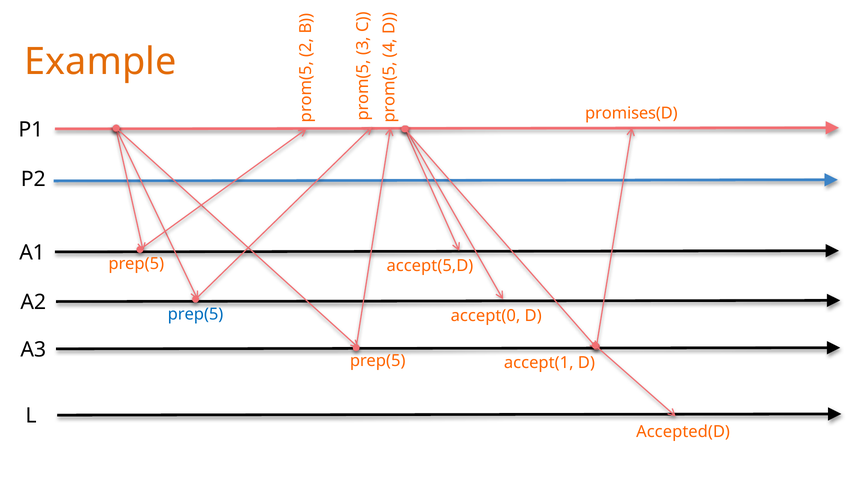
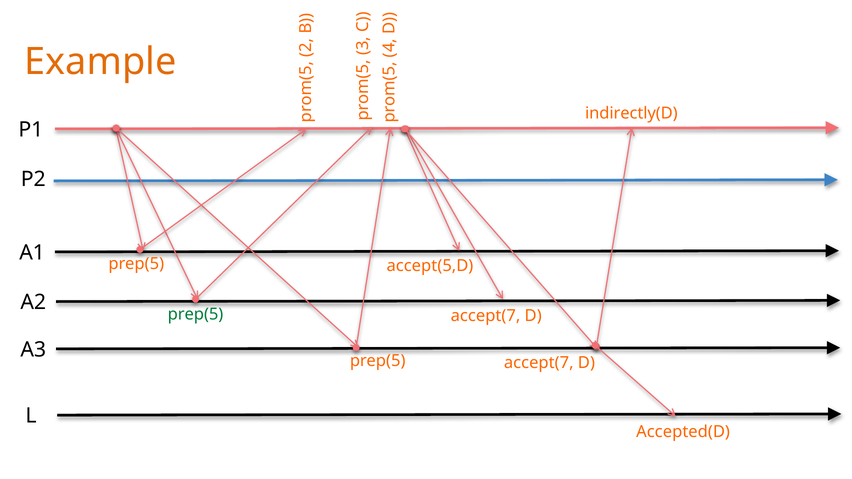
promises(D: promises(D -> indirectly(D
prep(5 at (195, 315) colour: blue -> green
accept(0 at (486, 316): accept(0 -> accept(7
accept(1 at (539, 363): accept(1 -> accept(7
